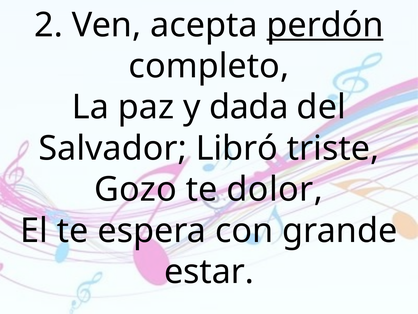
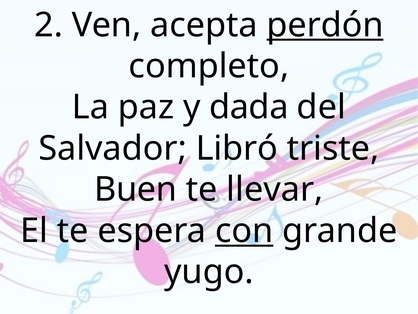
Gozo: Gozo -> Buen
dolor: dolor -> llevar
con underline: none -> present
estar: estar -> yugo
